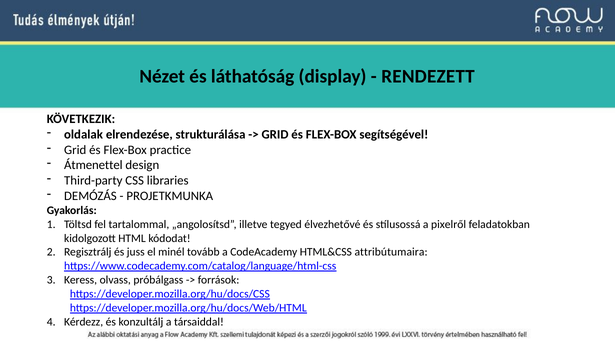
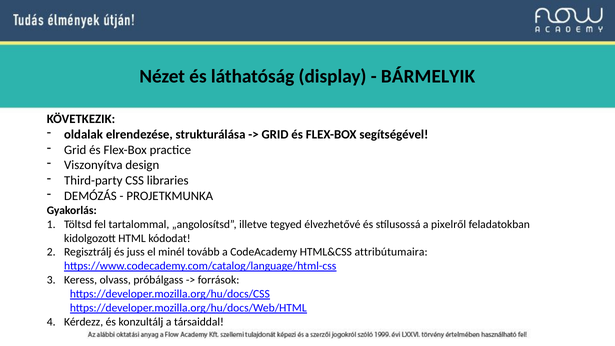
RENDEZETT: RENDEZETT -> BÁRMELYIK
Átmenettel: Átmenettel -> Viszonyítva
